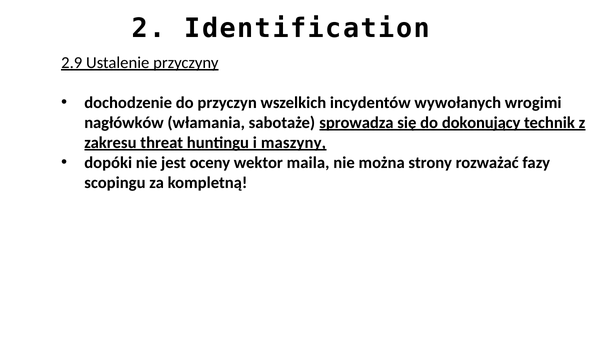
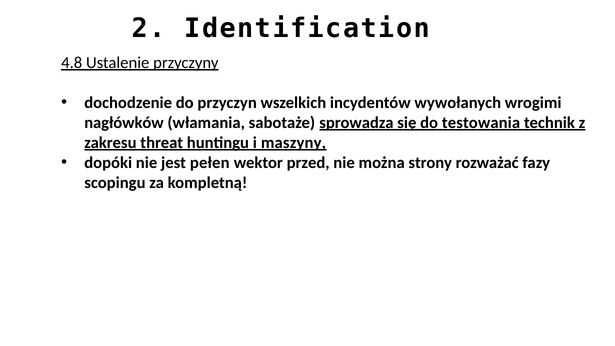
2.9: 2.9 -> 4.8
dokonujący: dokonujący -> testowania
oceny: oceny -> pełen
maila: maila -> przed
